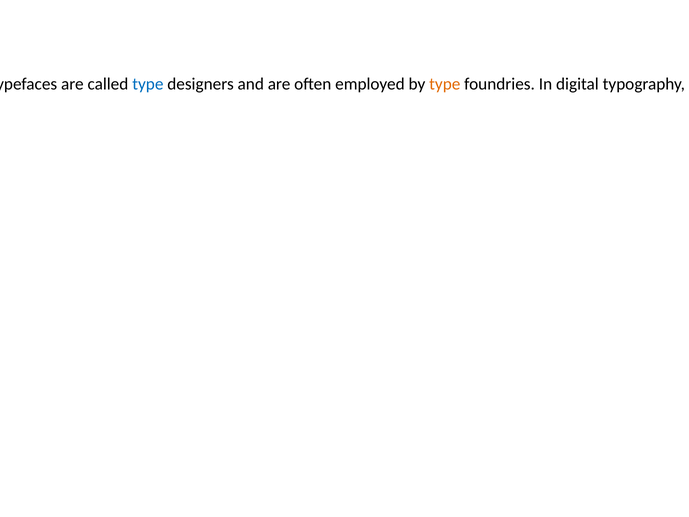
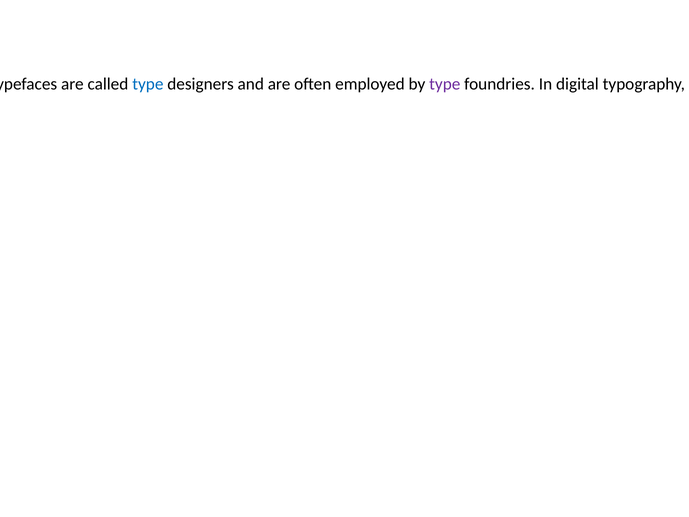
type at (445, 84) colour: orange -> purple
